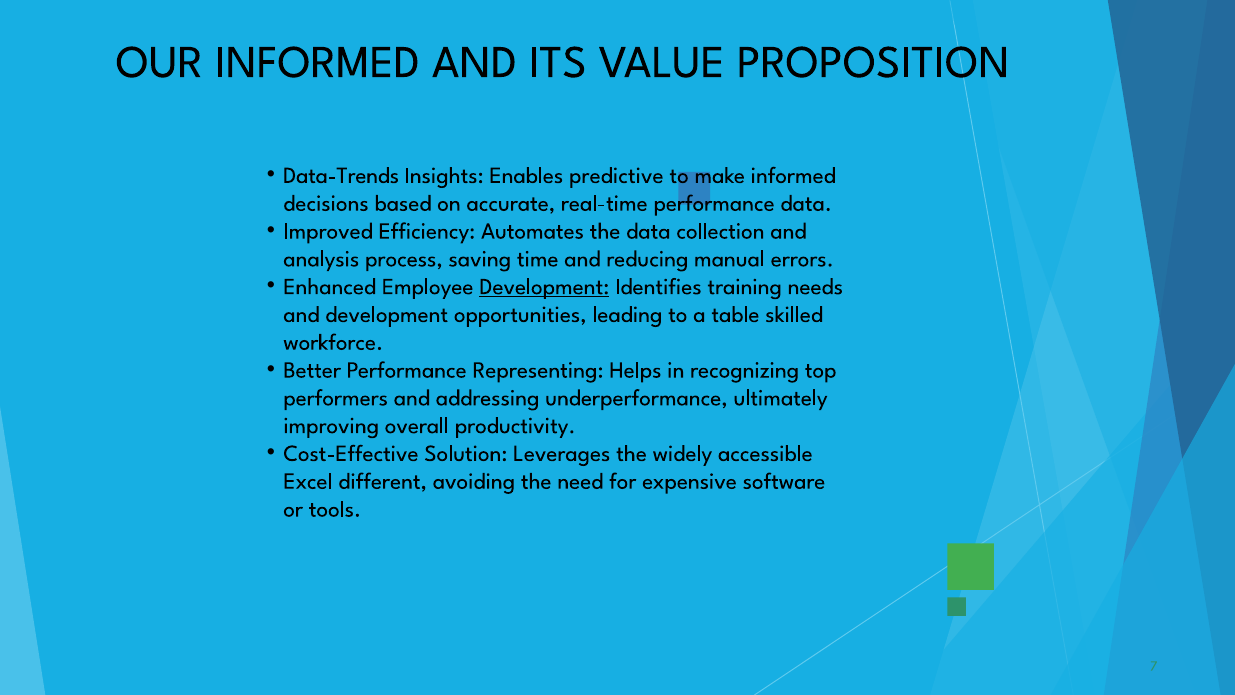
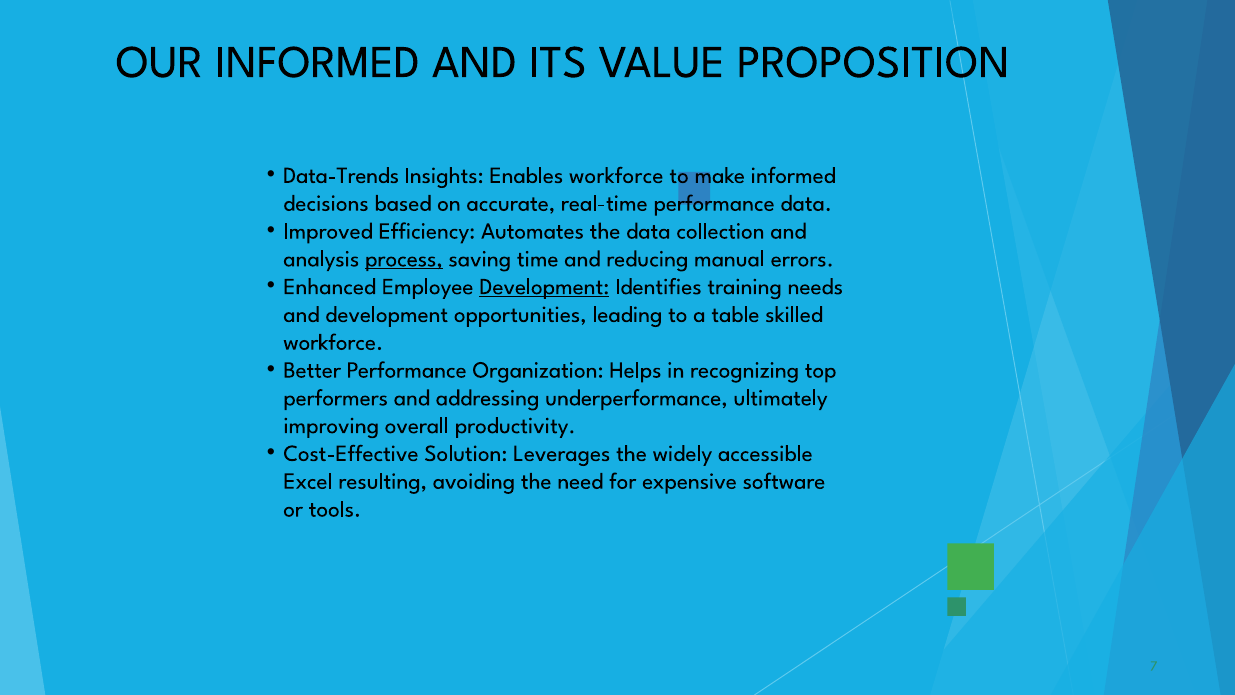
Enables predictive: predictive -> workforce
process underline: none -> present
Representing: Representing -> Organization
different: different -> resulting
